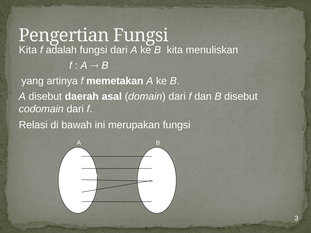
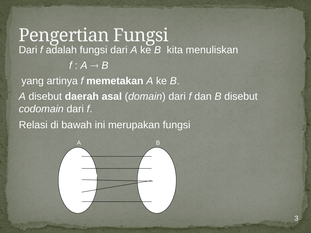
Kita at (28, 50): Kita -> Dari
